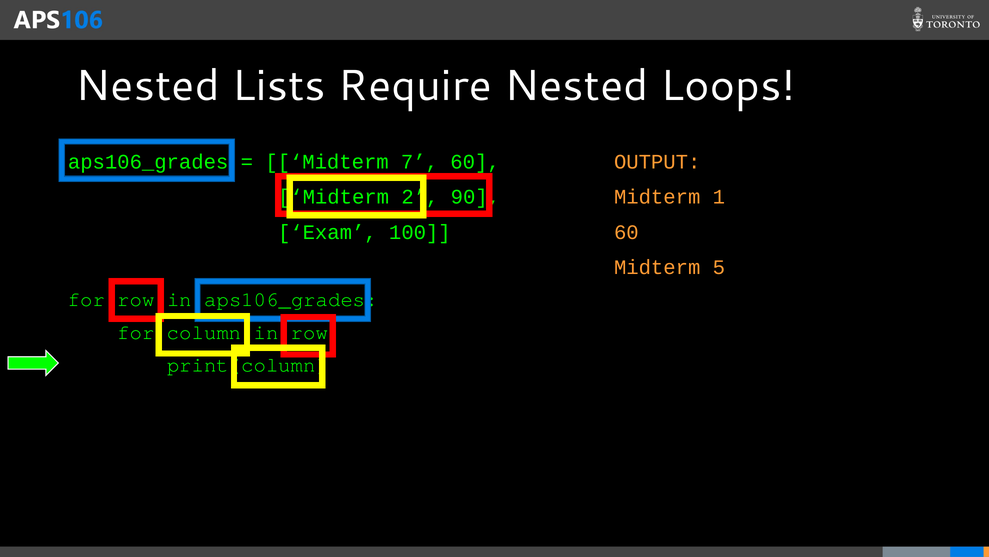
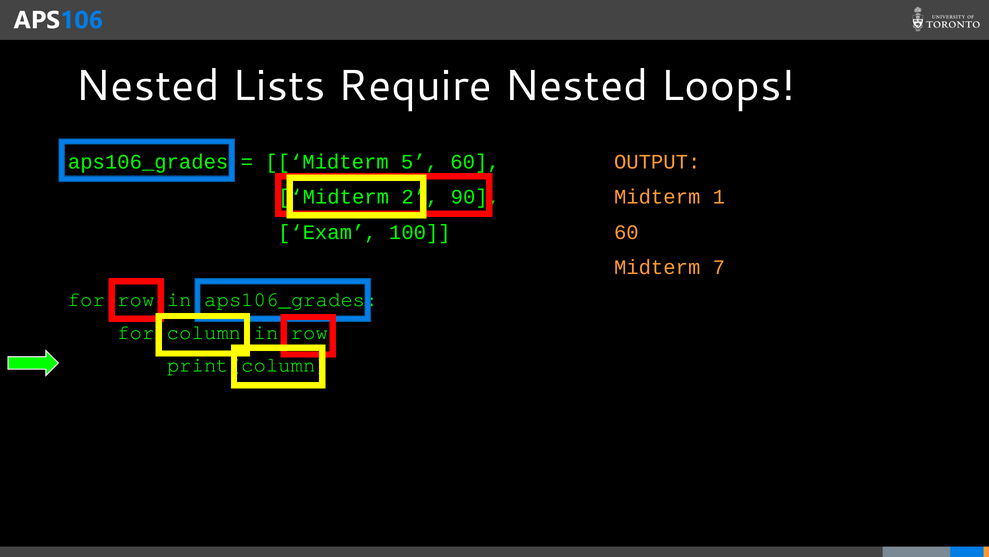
7: 7 -> 5
5: 5 -> 7
